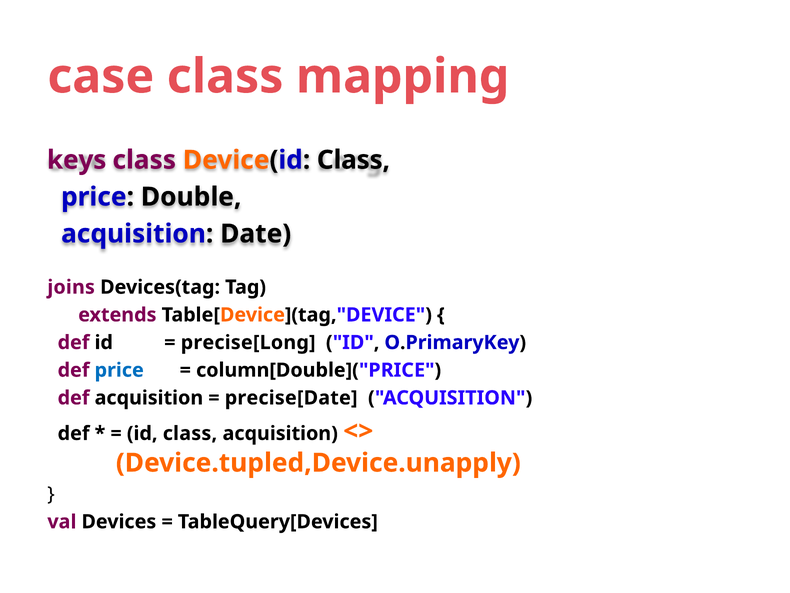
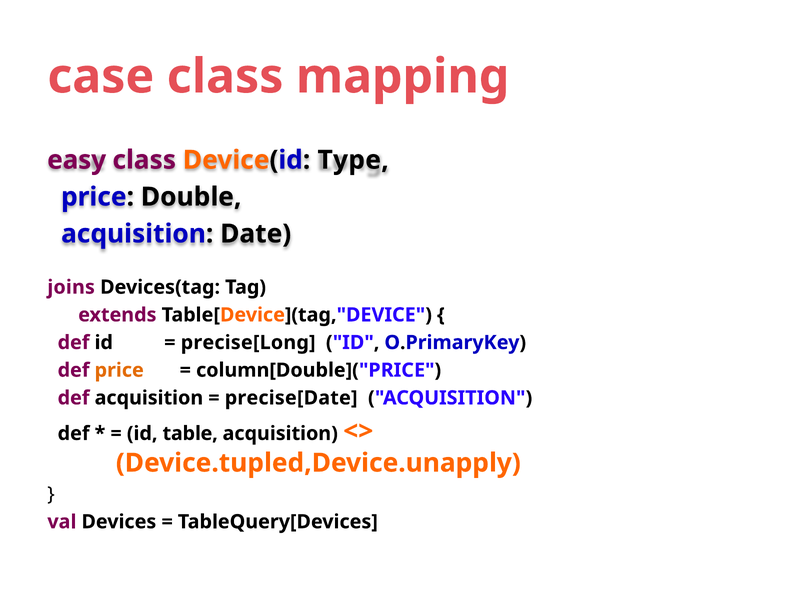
keys: keys -> easy
Device(id Class: Class -> Type
price at (119, 370) colour: blue -> orange
id class: class -> table
